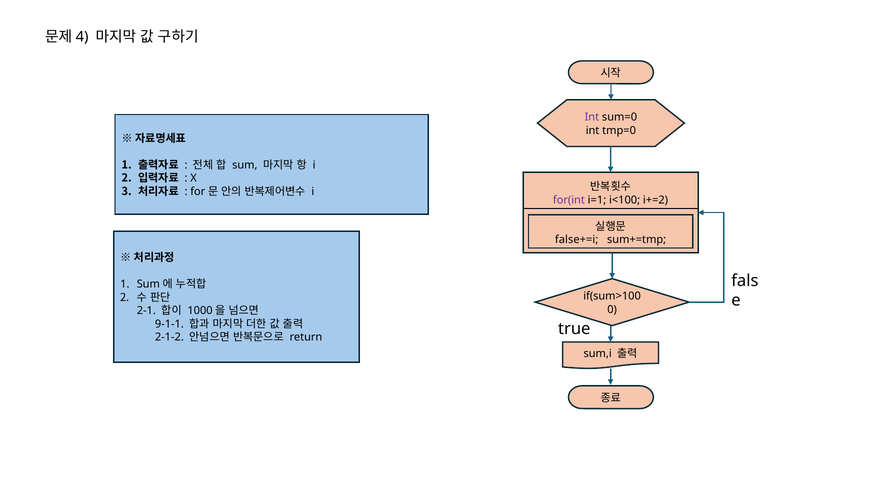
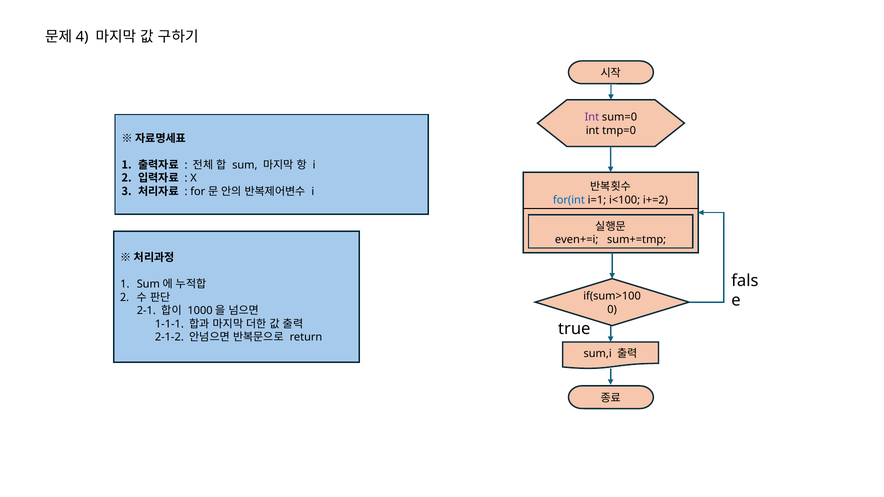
for(int colour: purple -> blue
false+=i: false+=i -> even+=i
9-1-1: 9-1-1 -> 1-1-1
